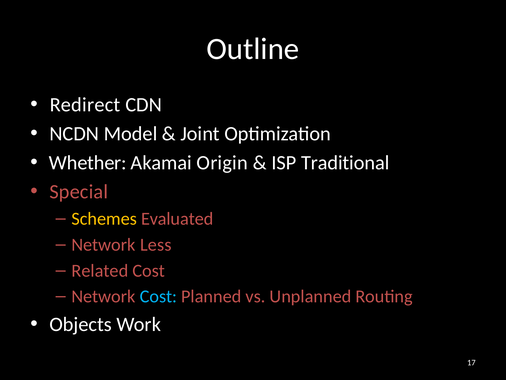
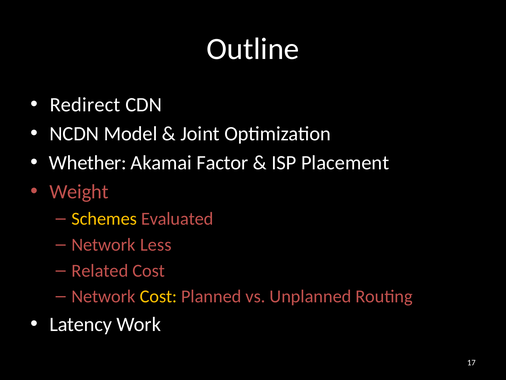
Origin: Origin -> Factor
Traditional: Traditional -> Placement
Special: Special -> Weight
Cost at (158, 296) colour: light blue -> yellow
Objects: Objects -> Latency
